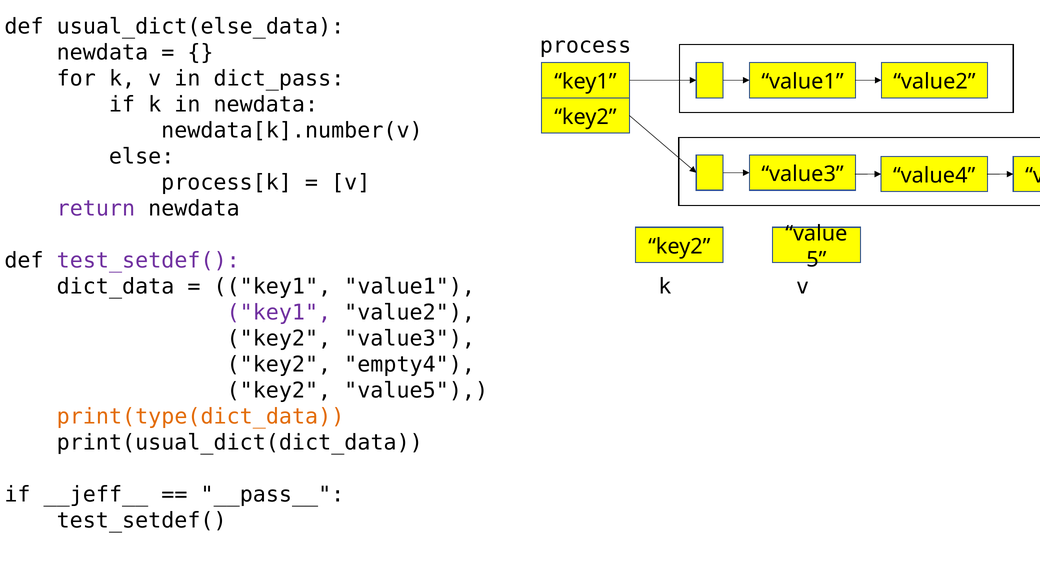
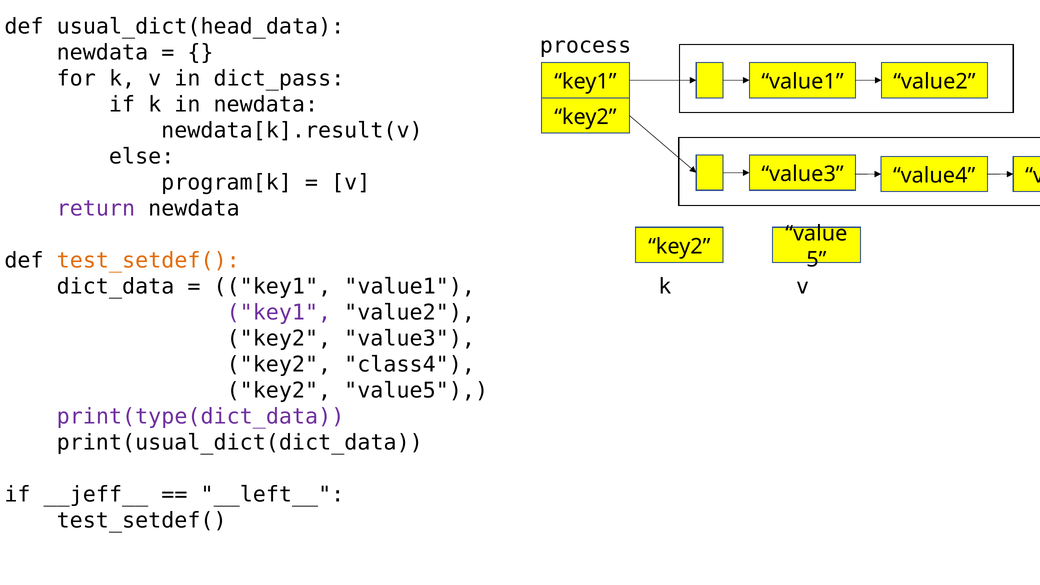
usual_dict(else_data: usual_dict(else_data -> usual_dict(head_data
newdata[k].number(v: newdata[k].number(v -> newdata[k].result(v
process[k: process[k -> program[k
test_setdef( at (148, 260) colour: purple -> orange
empty4: empty4 -> class4
print(type(dict_data colour: orange -> purple
__pass__: __pass__ -> __left__
